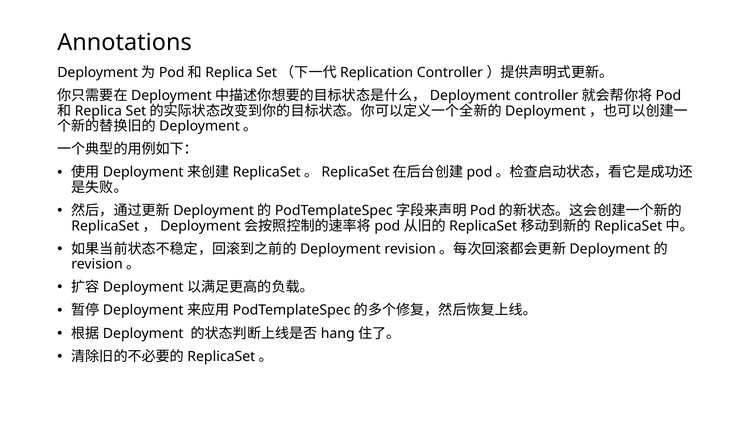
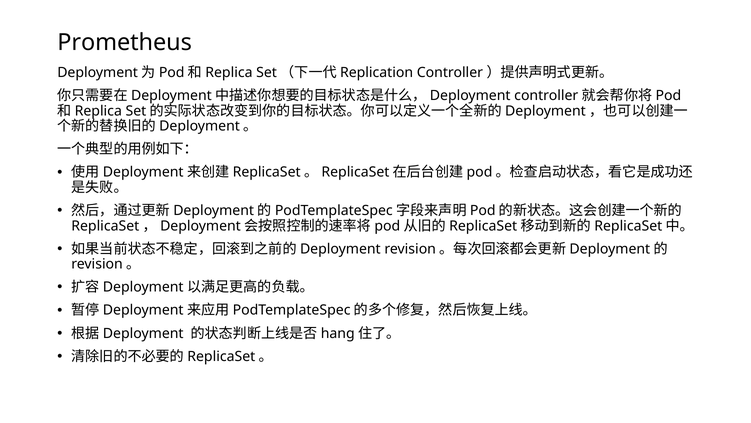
Annotations: Annotations -> Prometheus
